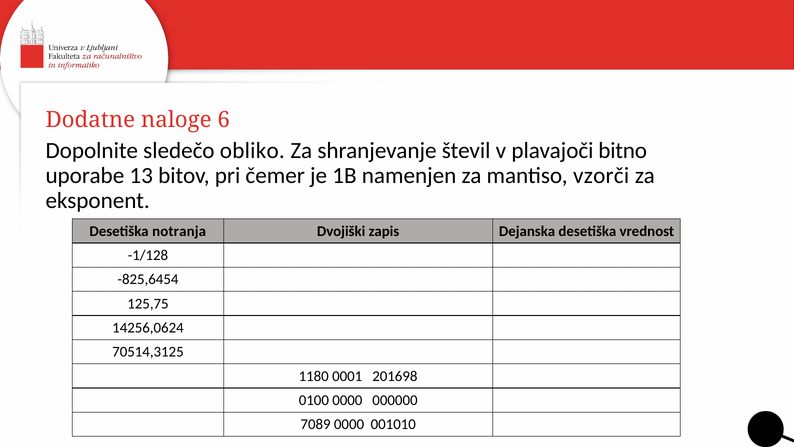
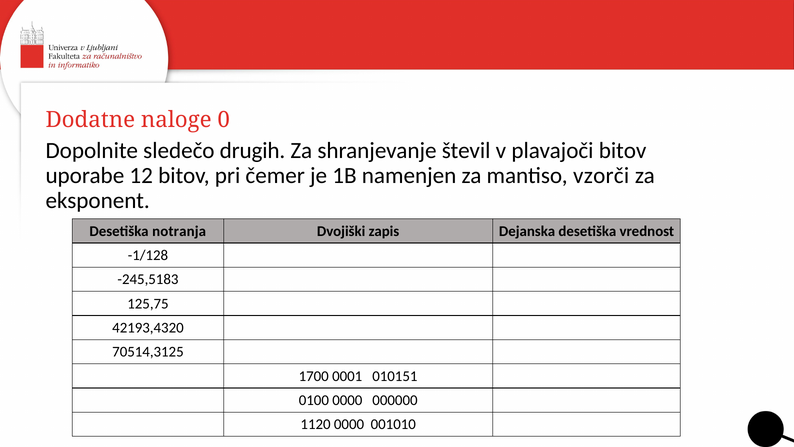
6: 6 -> 0
obliko: obliko -> drugih
plavajoči bitno: bitno -> bitov
13: 13 -> 12
-825,6454: -825,6454 -> -245,5183
14256,0624: 14256,0624 -> 42193,4320
1180: 1180 -> 1700
201698: 201698 -> 010151
7089: 7089 -> 1120
